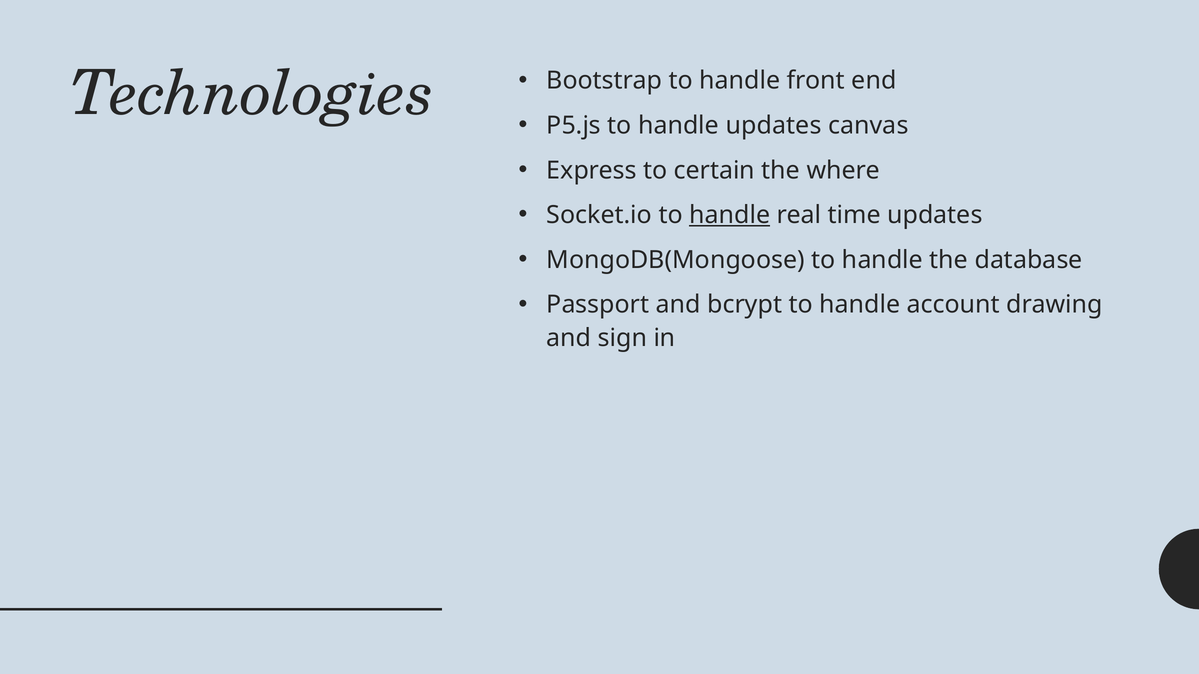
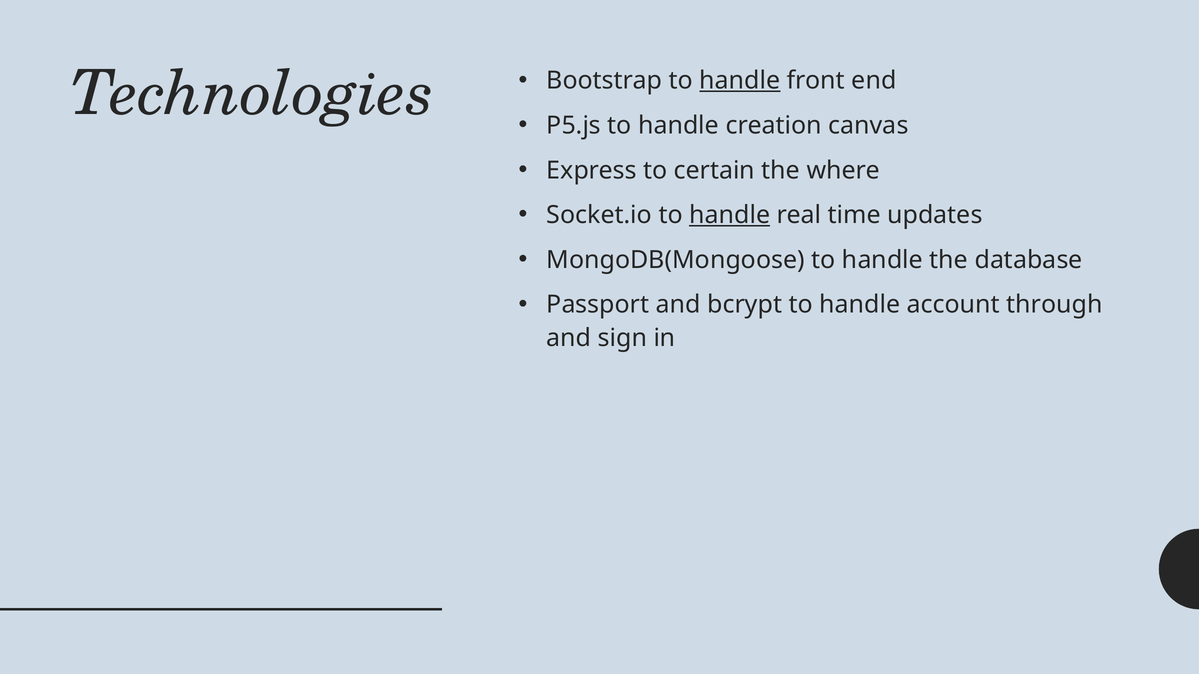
handle at (740, 81) underline: none -> present
handle updates: updates -> creation
drawing: drawing -> through
